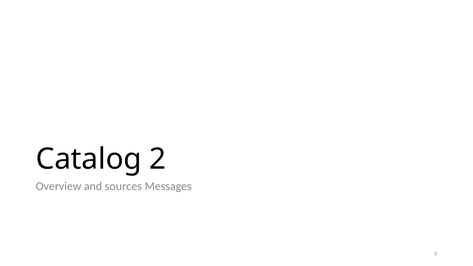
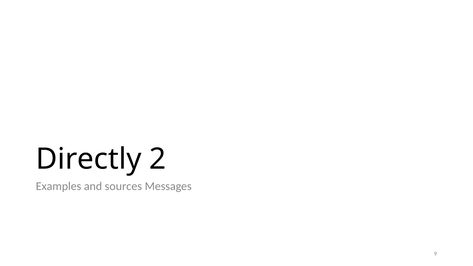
Catalog: Catalog -> Directly
Overview: Overview -> Examples
